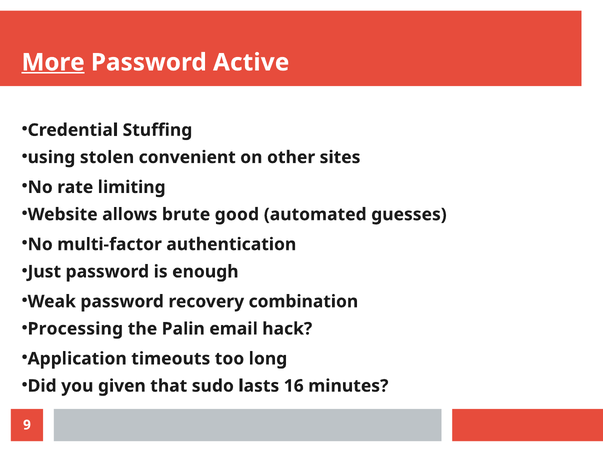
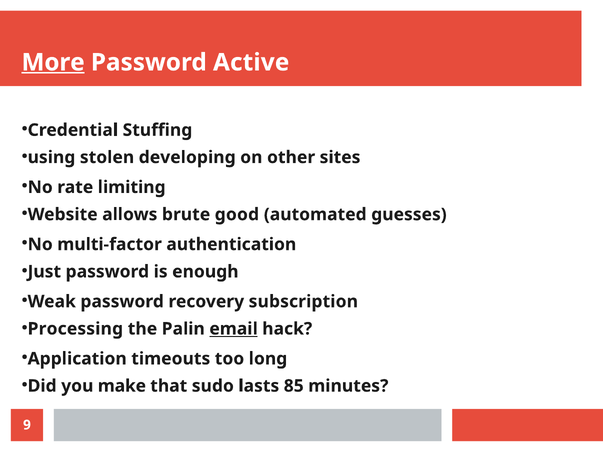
convenient: convenient -> developing
combination: combination -> subscription
email underline: none -> present
given: given -> make
16: 16 -> 85
